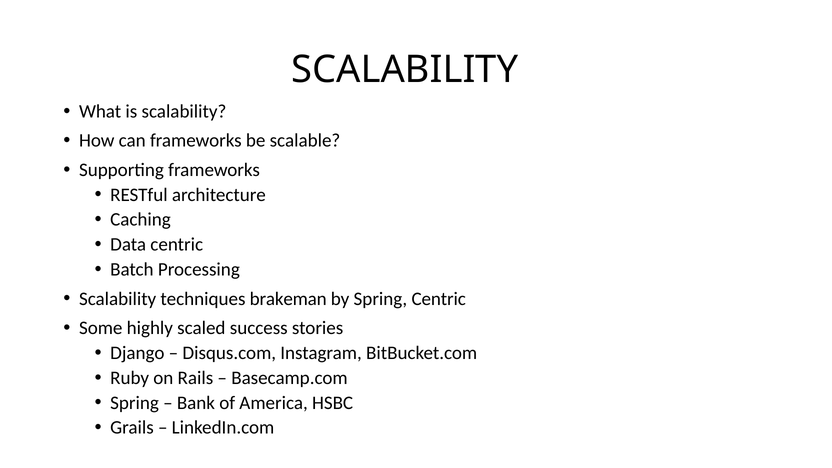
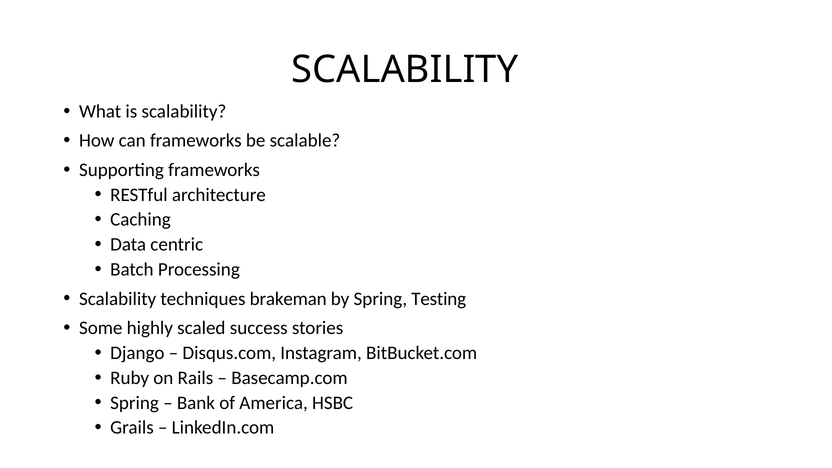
Spring Centric: Centric -> Testing
